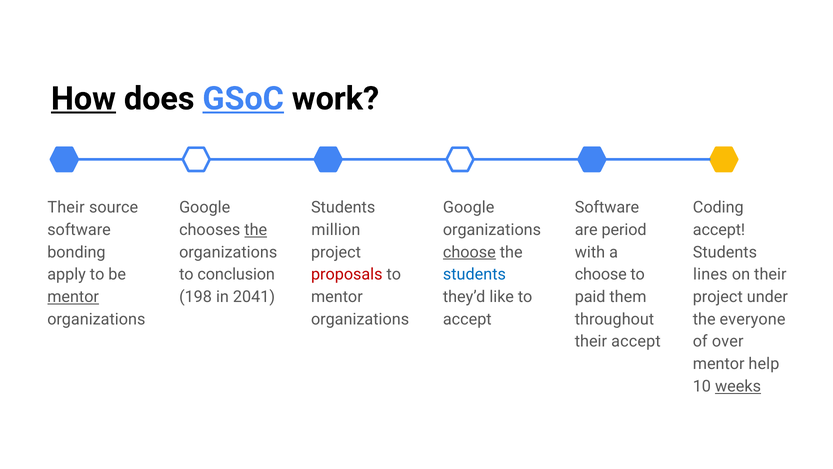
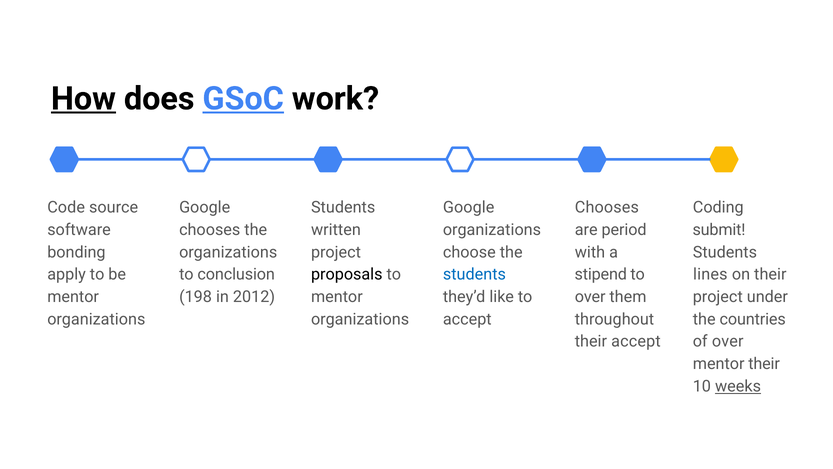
Their at (66, 207): Their -> Code
Software at (607, 207): Software -> Chooses
the at (256, 230) underline: present -> none
million: million -> written
accept at (719, 230): accept -> submit
choose at (469, 252) underline: present -> none
proposals colour: red -> black
choose at (601, 274): choose -> stipend
mentor at (73, 297) underline: present -> none
2041: 2041 -> 2012
paid at (590, 297): paid -> over
everyone: everyone -> countries
mentor help: help -> their
